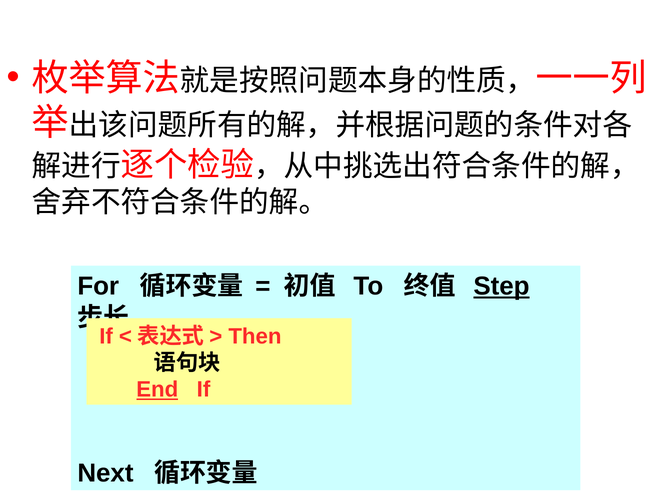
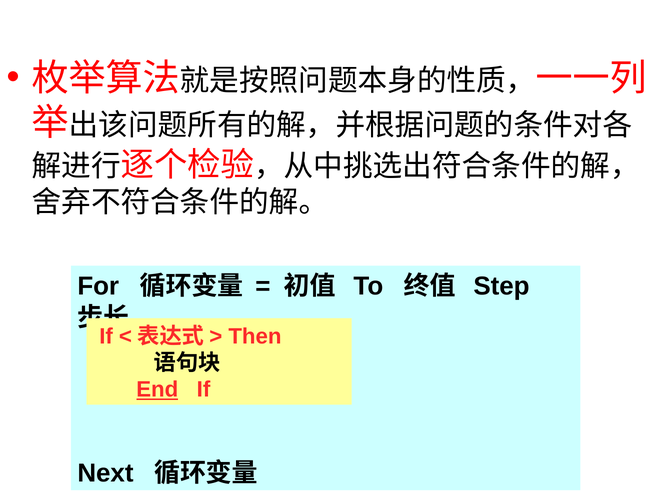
Step underline: present -> none
